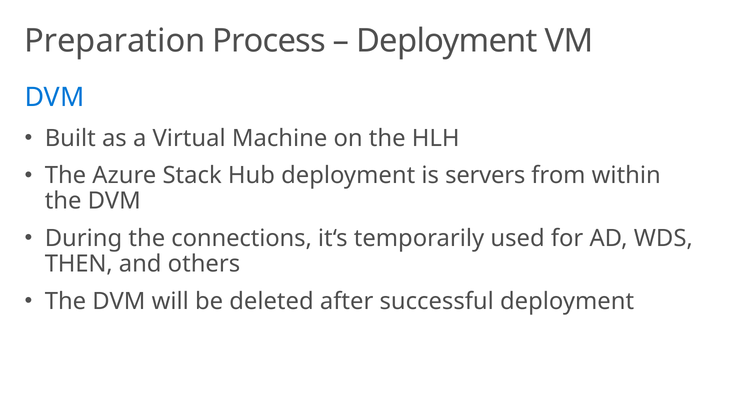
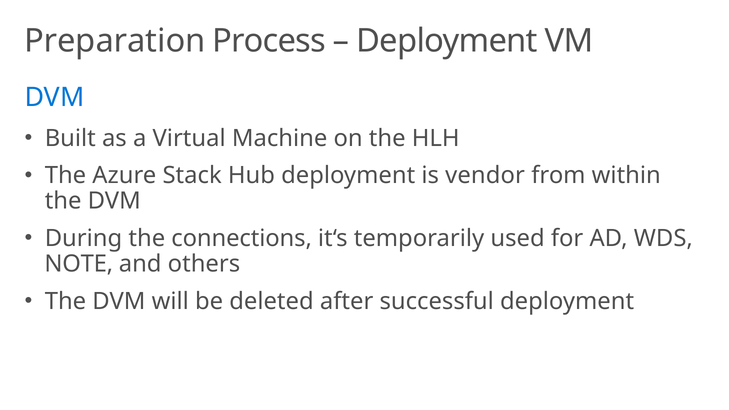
servers: servers -> vendor
THEN: THEN -> NOTE
